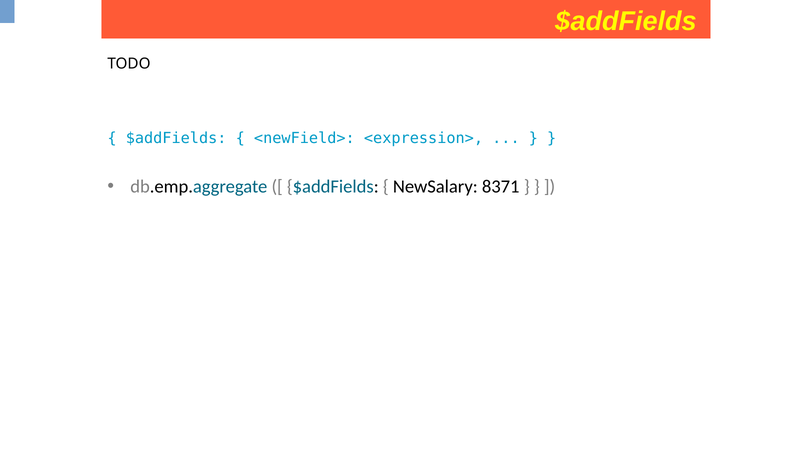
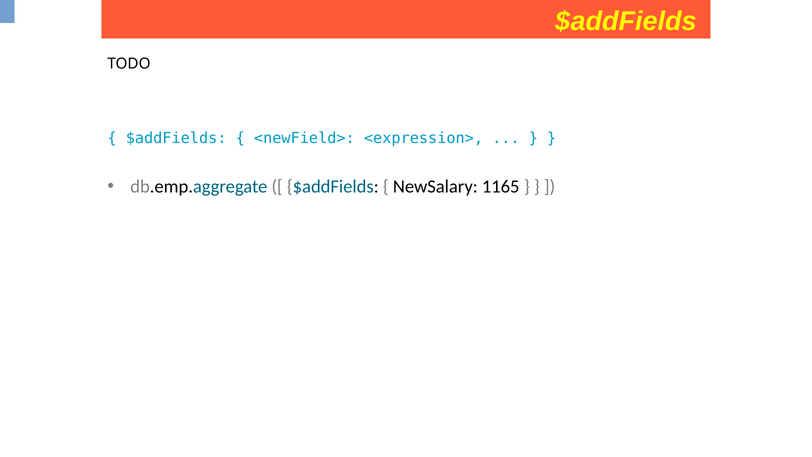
8371: 8371 -> 1165
